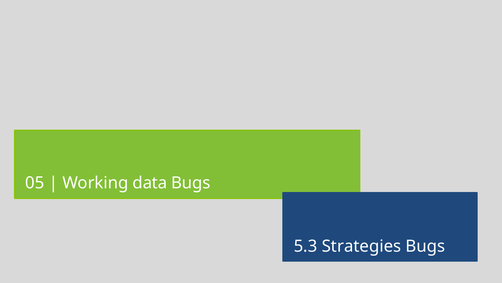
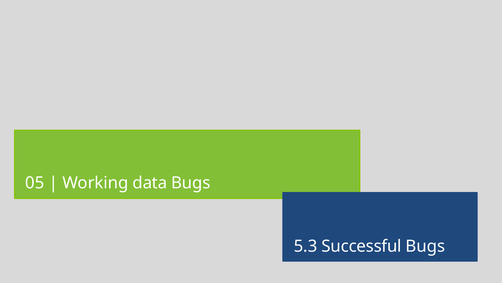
Strategies: Strategies -> Successful
